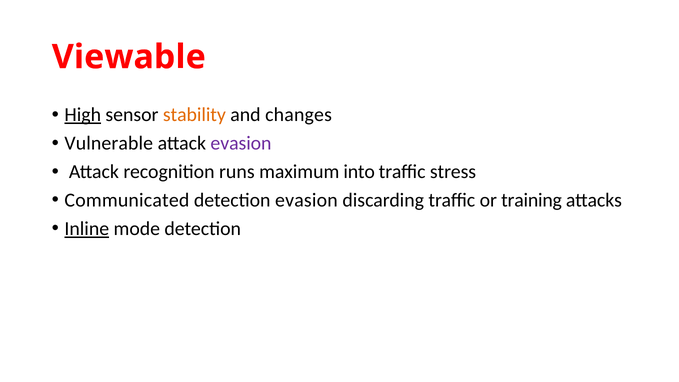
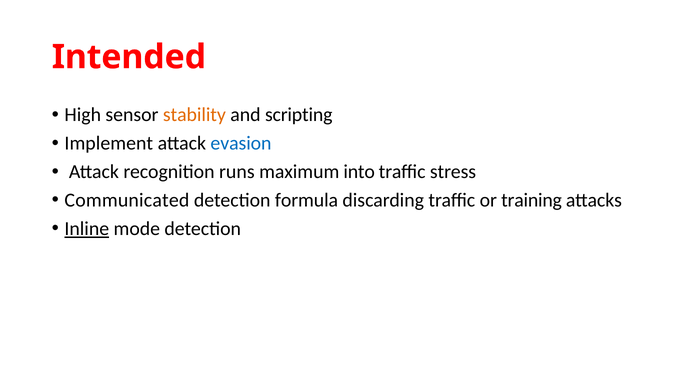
Viewable: Viewable -> Intended
High underline: present -> none
changes: changes -> scripting
Vulnerable: Vulnerable -> Implement
evasion at (241, 143) colour: purple -> blue
detection evasion: evasion -> formula
